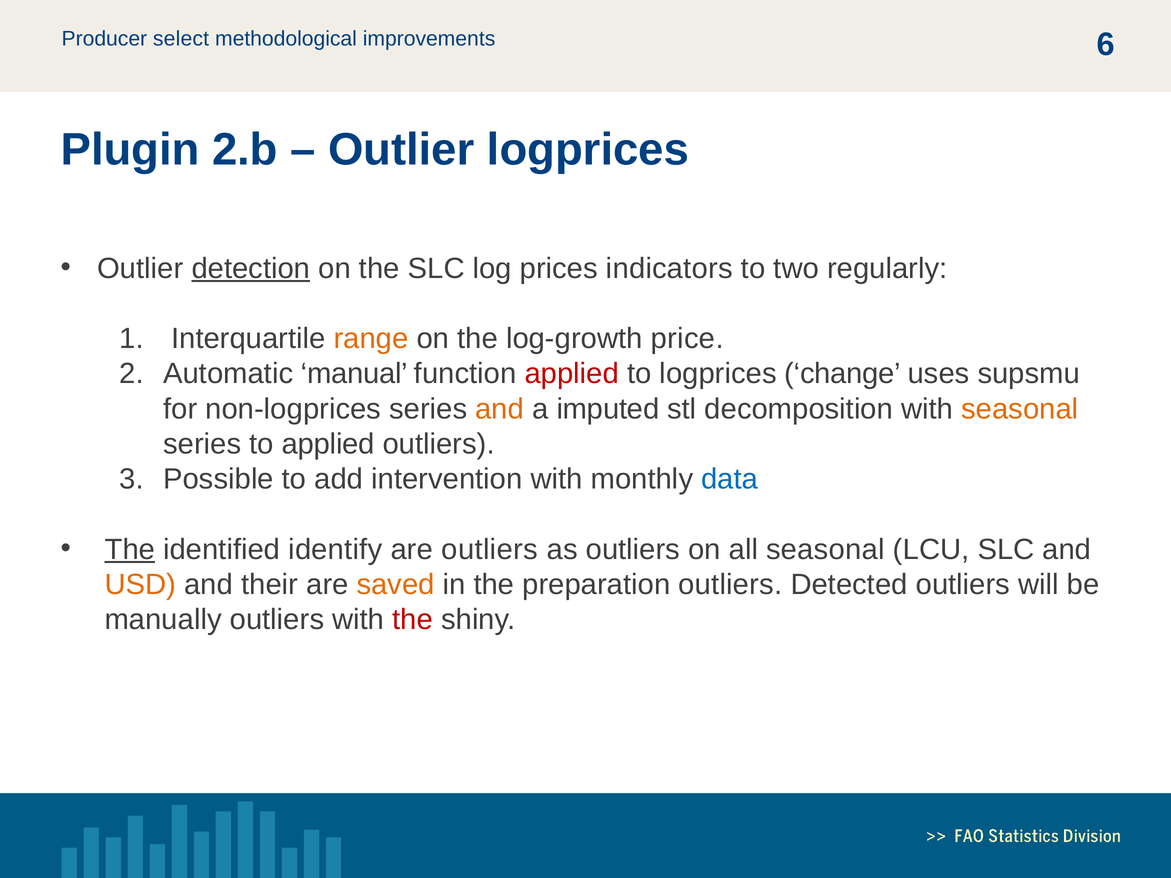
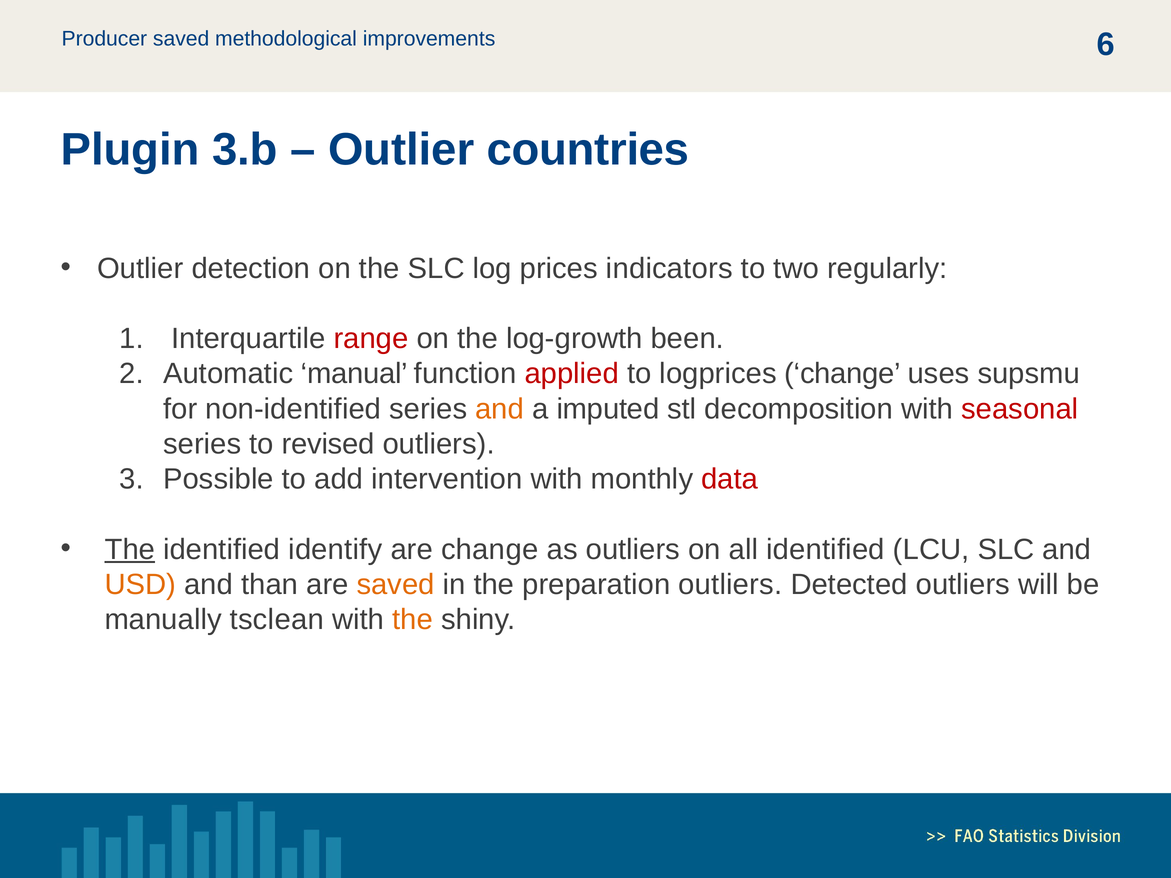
select at (181, 39): select -> saved
2.b: 2.b -> 3.b
Outlier logprices: logprices -> countries
detection underline: present -> none
range colour: orange -> red
price: price -> been
non-logprices: non-logprices -> non-identified
seasonal at (1020, 409) colour: orange -> red
to applied: applied -> revised
data colour: blue -> red
are outliers: outliers -> change
all seasonal: seasonal -> identified
their: their -> than
manually outliers: outliers -> tsclean
the at (413, 620) colour: red -> orange
